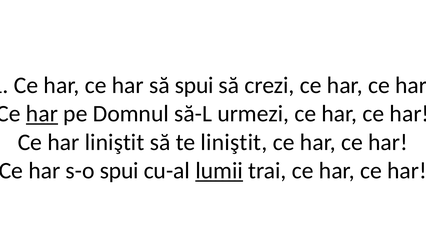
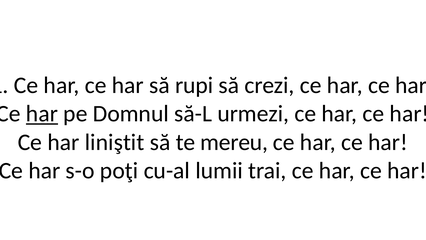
să spui: spui -> rupi
te liniştit: liniştit -> mereu
s-o spui: spui -> poţi
lumii underline: present -> none
